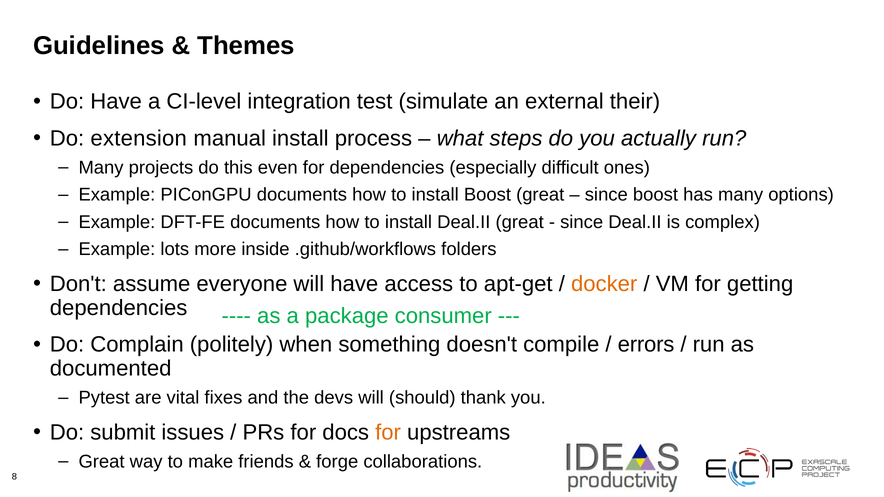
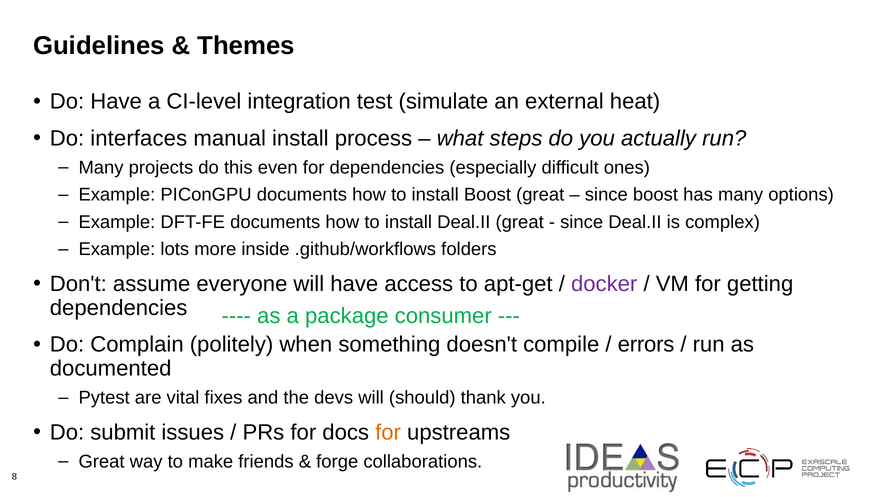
their: their -> heat
extension: extension -> interfaces
docker colour: orange -> purple
